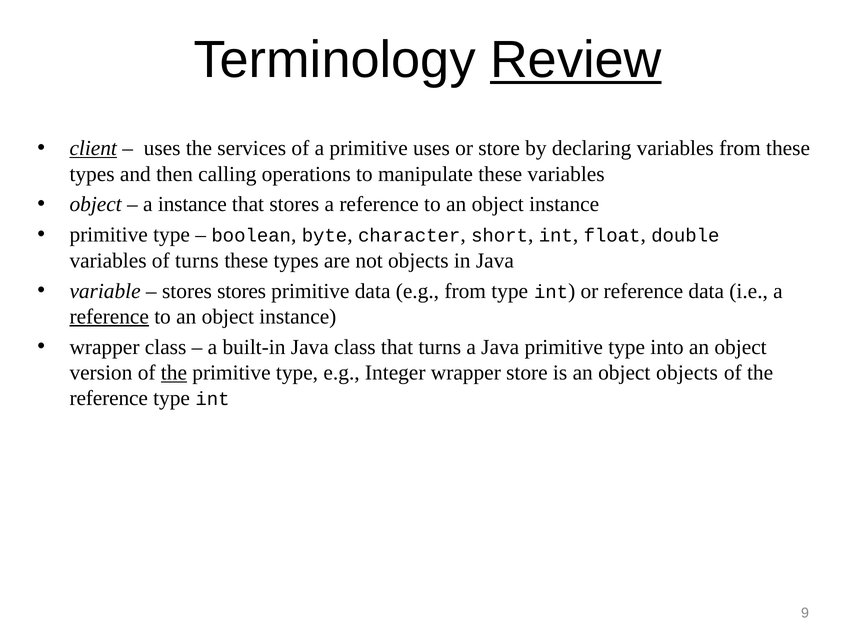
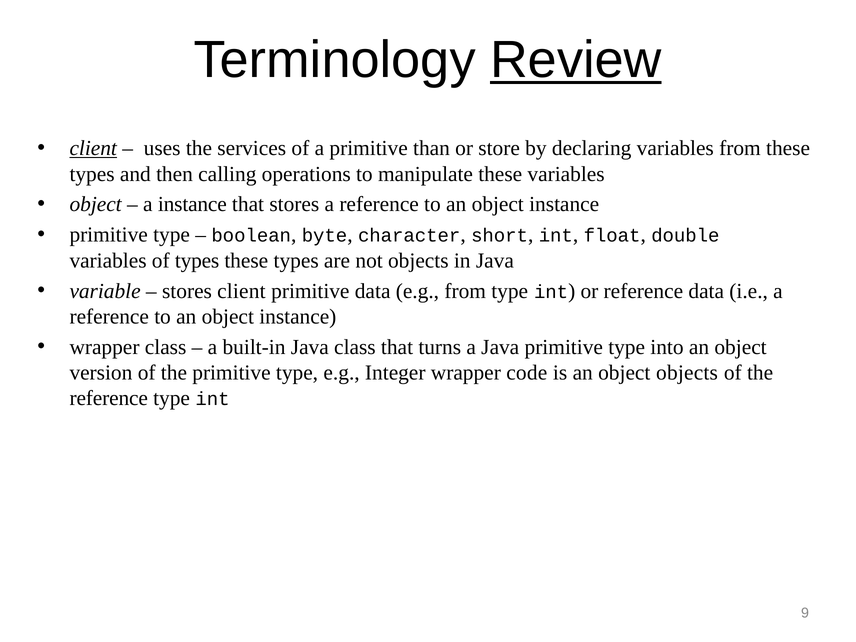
primitive uses: uses -> than
of turns: turns -> types
stores stores: stores -> client
reference at (109, 317) underline: present -> none
the at (174, 373) underline: present -> none
wrapper store: store -> code
